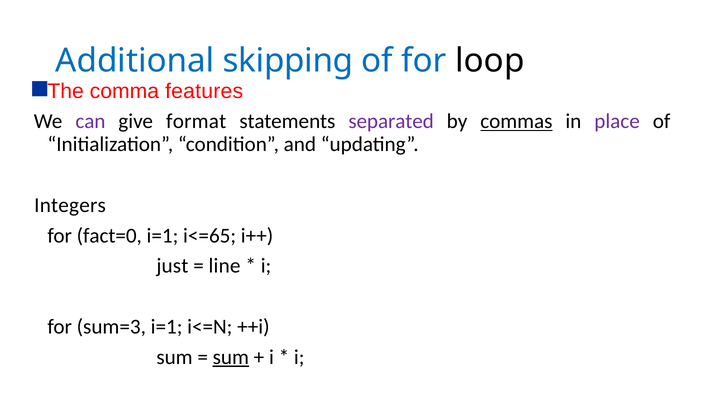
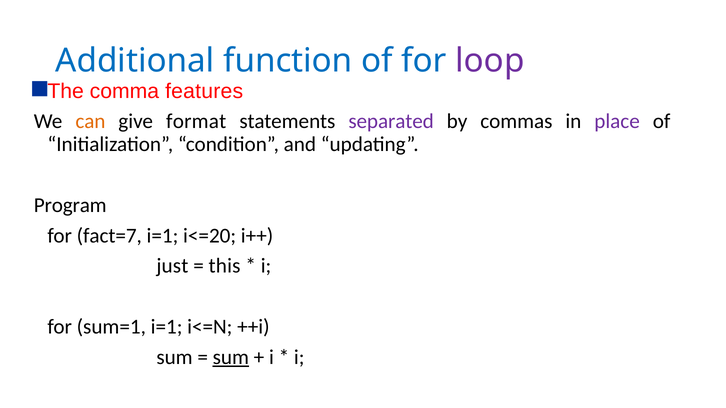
skipping: skipping -> function
loop colour: black -> purple
can colour: purple -> orange
commas underline: present -> none
Integers: Integers -> Program
fact=0: fact=0 -> fact=7
i<=65: i<=65 -> i<=20
line: line -> this
sum=3: sum=3 -> sum=1
